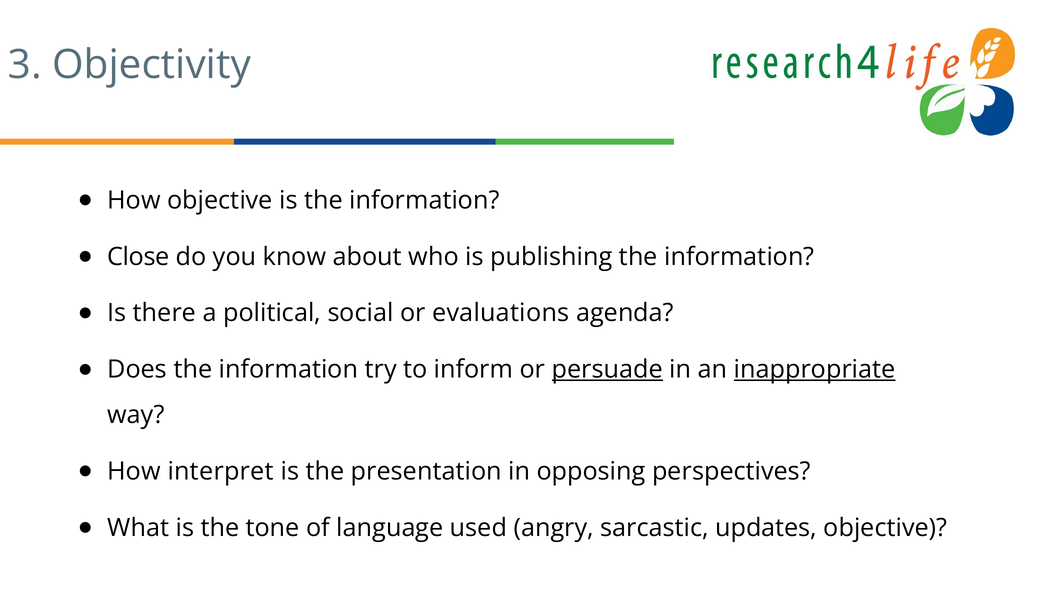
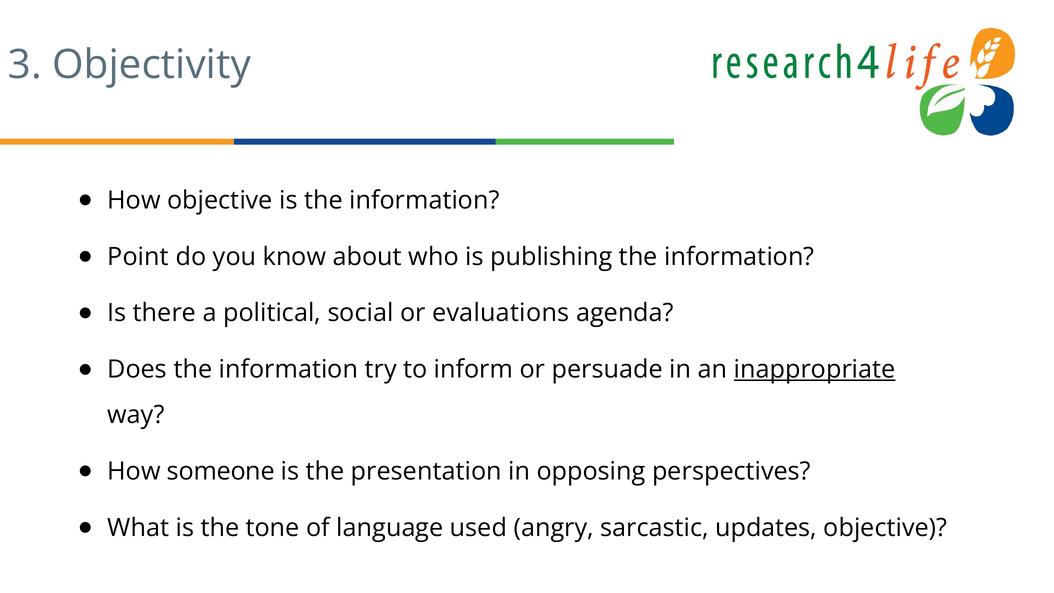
Close: Close -> Point
persuade underline: present -> none
interpret: interpret -> someone
